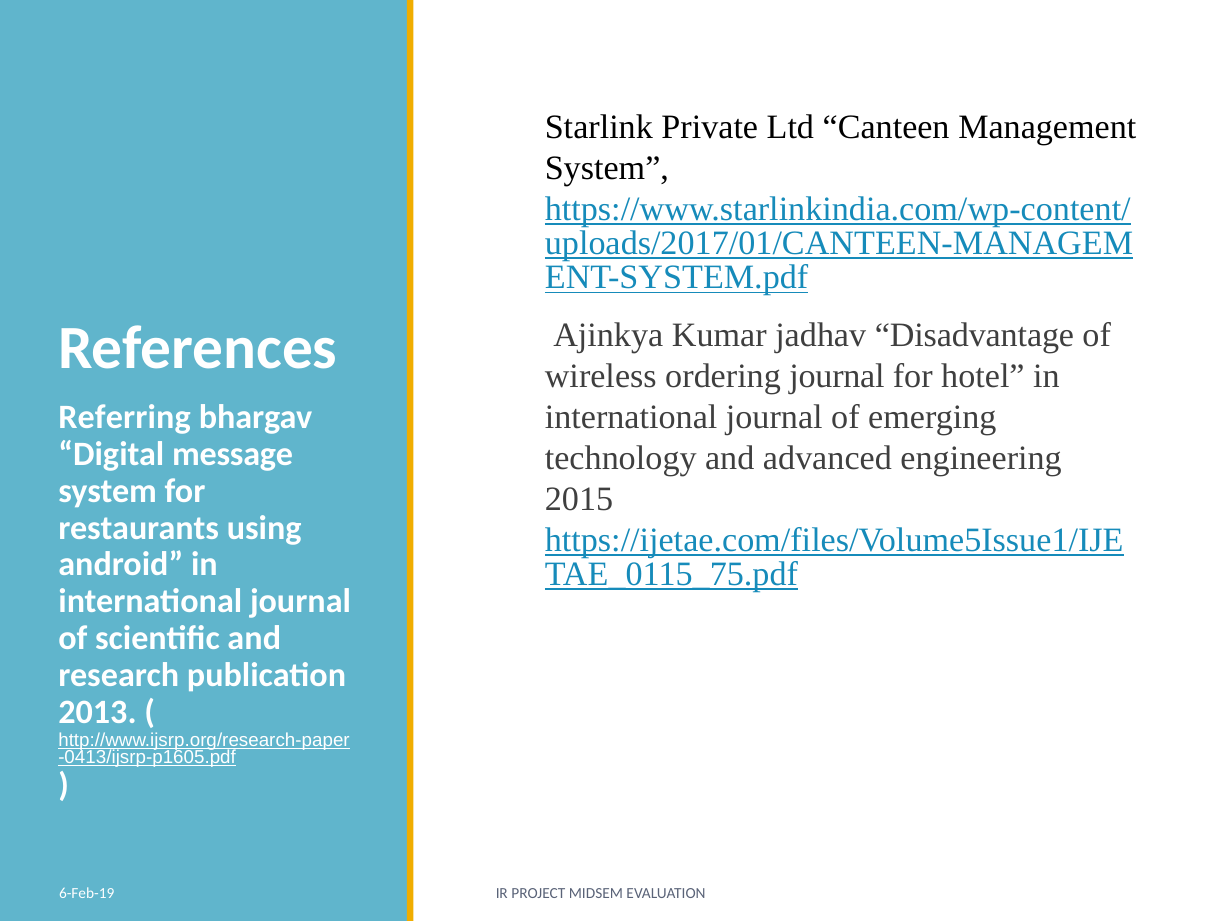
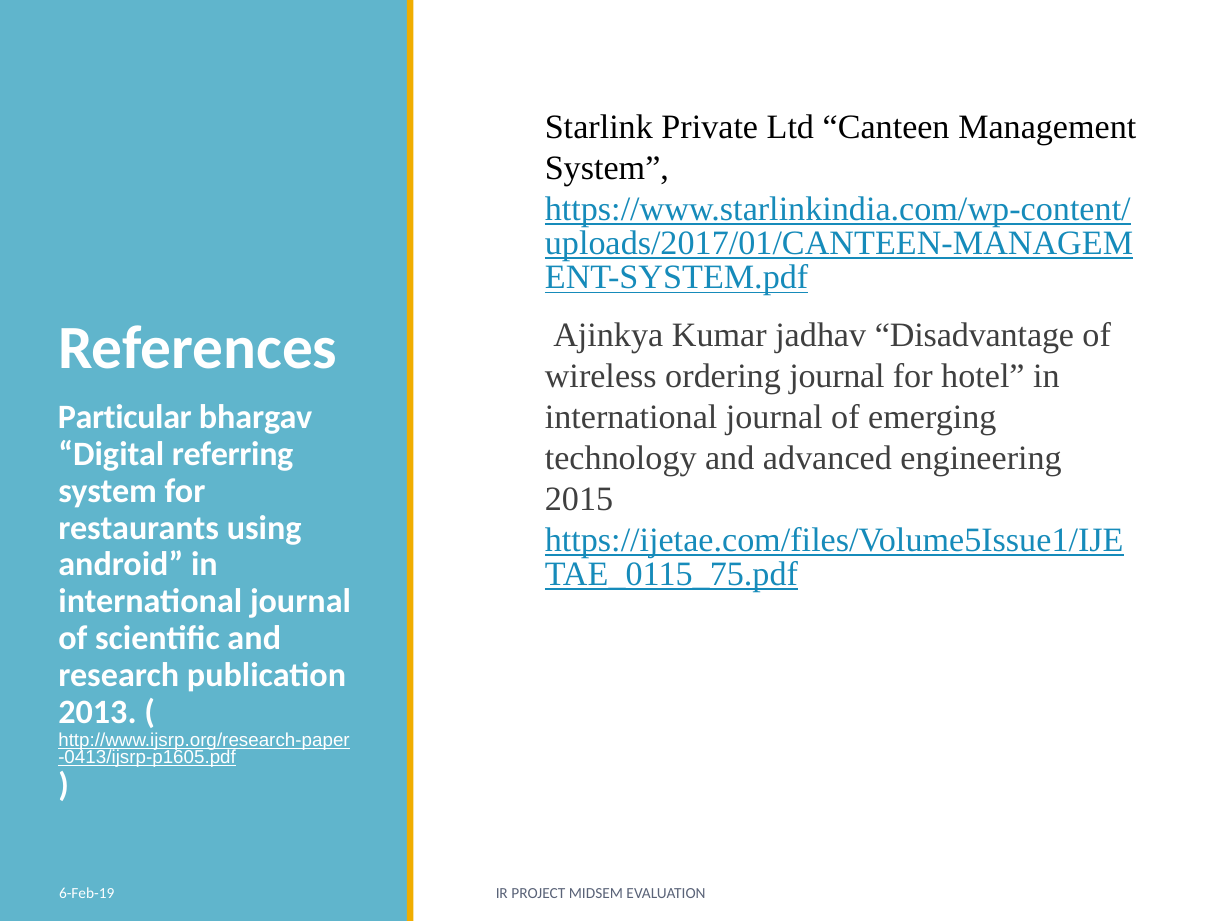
Referring: Referring -> Particular
message: message -> referring
